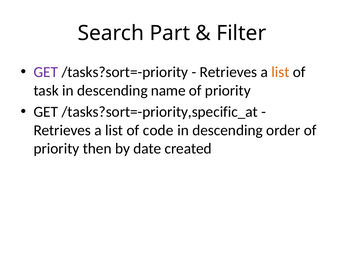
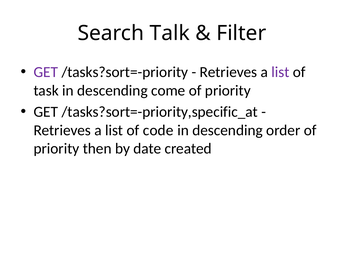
Part: Part -> Talk
list at (280, 72) colour: orange -> purple
name: name -> come
